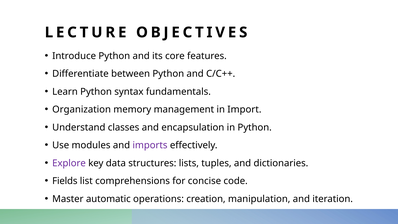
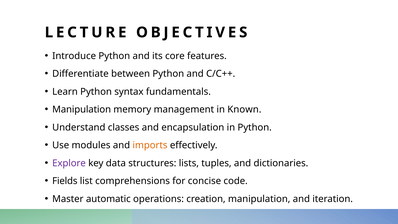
Organization at (82, 109): Organization -> Manipulation
Import: Import -> Known
imports colour: purple -> orange
